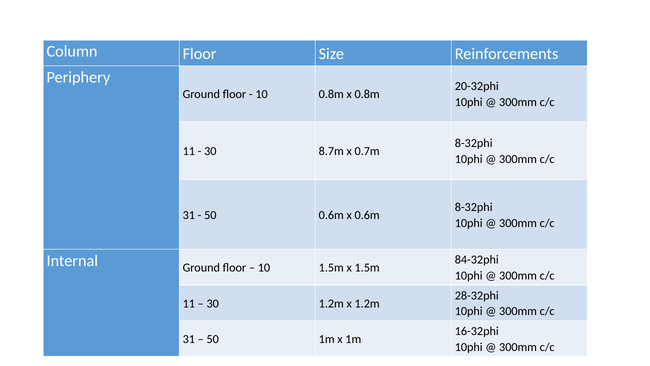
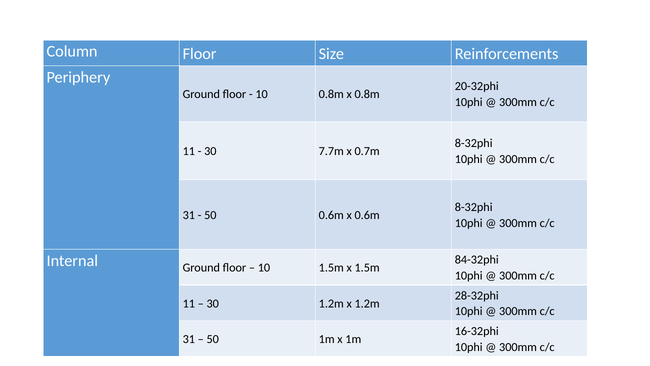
8.7m: 8.7m -> 7.7m
